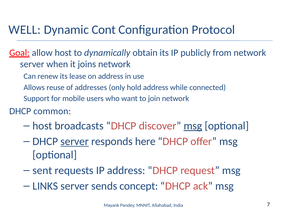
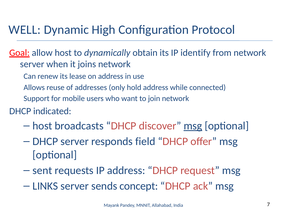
Cont: Cont -> High
publicly: publicly -> identify
common: common -> indicated
server at (75, 142) underline: present -> none
here: here -> field
